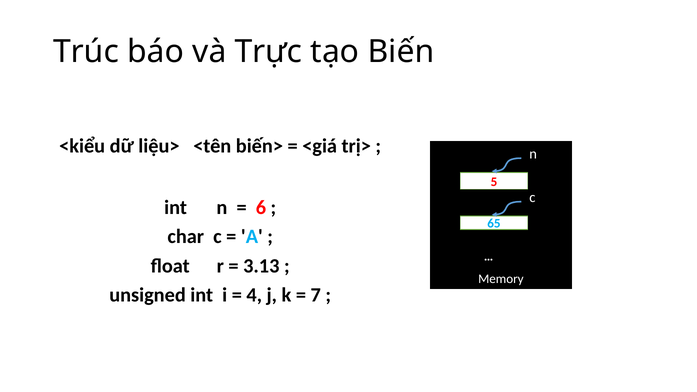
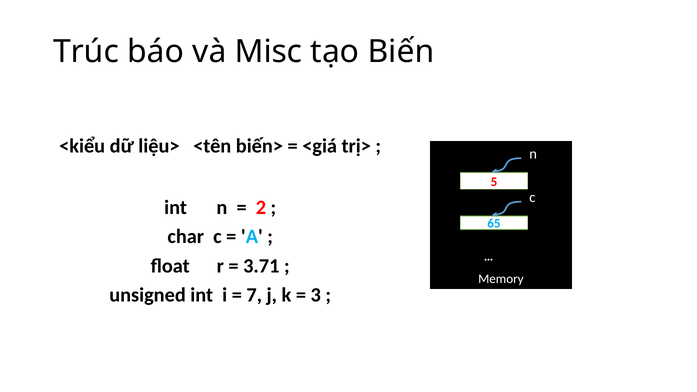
Trực: Trực -> Misc
6: 6 -> 2
3.13: 3.13 -> 3.71
4: 4 -> 7
7: 7 -> 3
